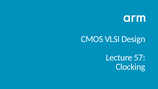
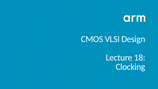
57: 57 -> 18
